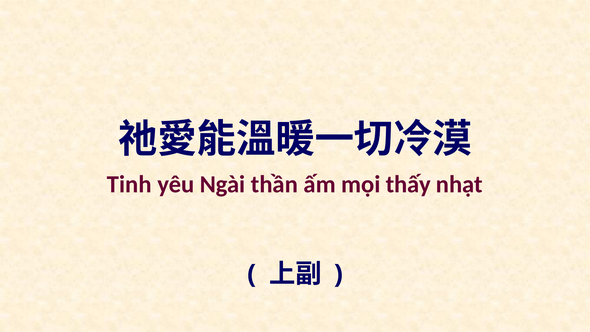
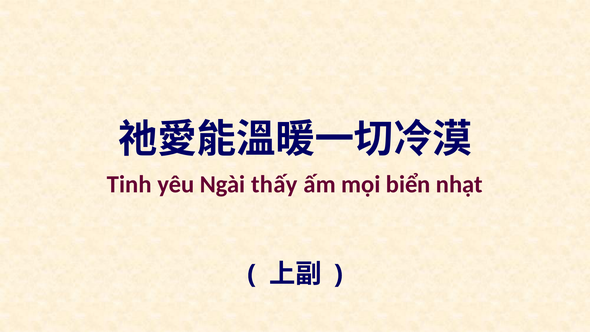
thần: thần -> thấy
thấy: thấy -> biển
